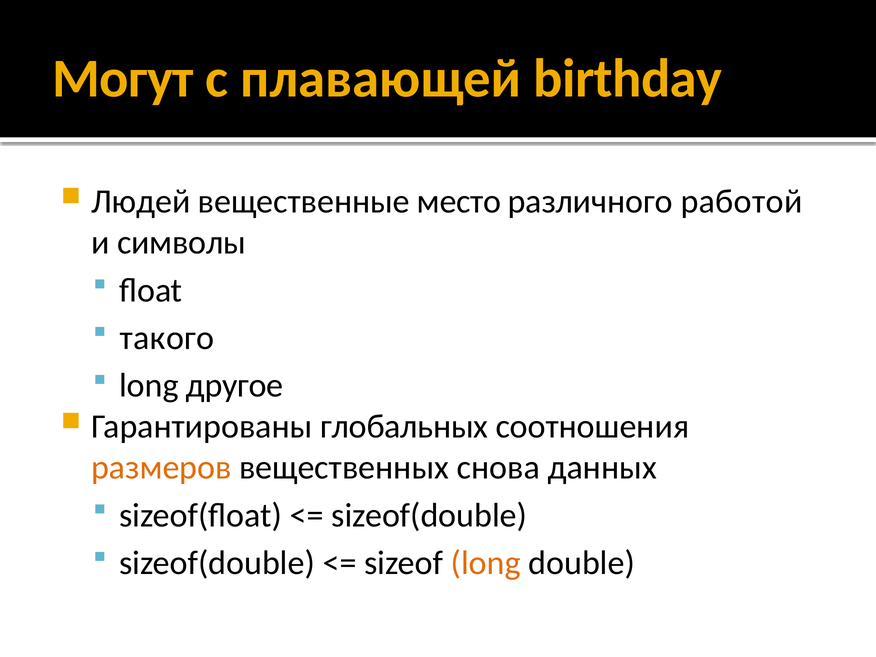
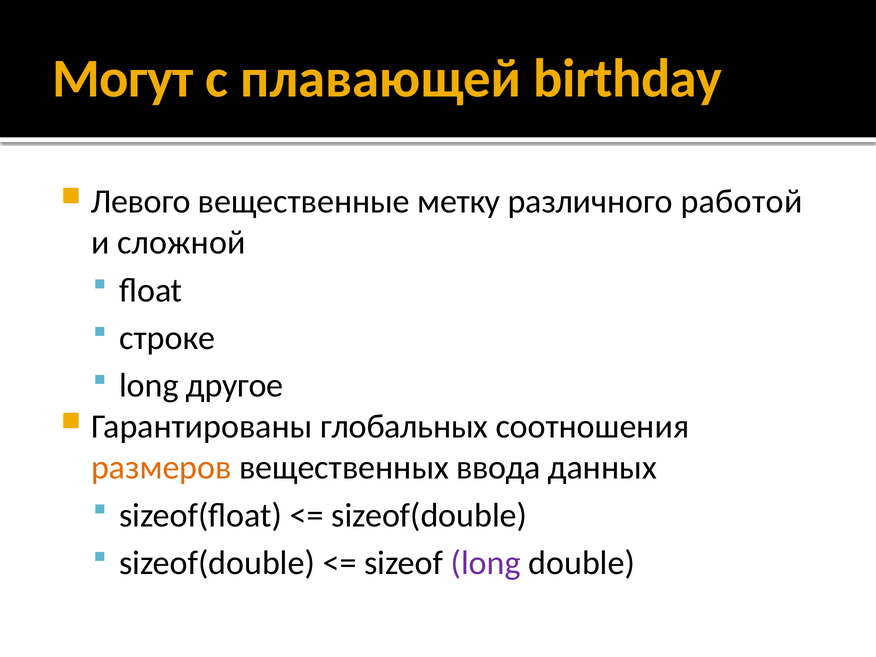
Людей: Людей -> Левого
место: место -> метку
символы: символы -> сложной
такого: такого -> строке
снова: снова -> ввода
long at (486, 563) colour: orange -> purple
